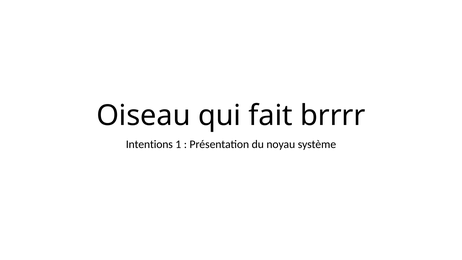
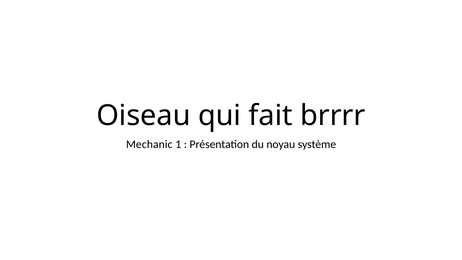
Intentions: Intentions -> Mechanic
